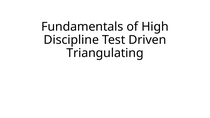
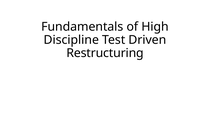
Triangulating: Triangulating -> Restructuring
